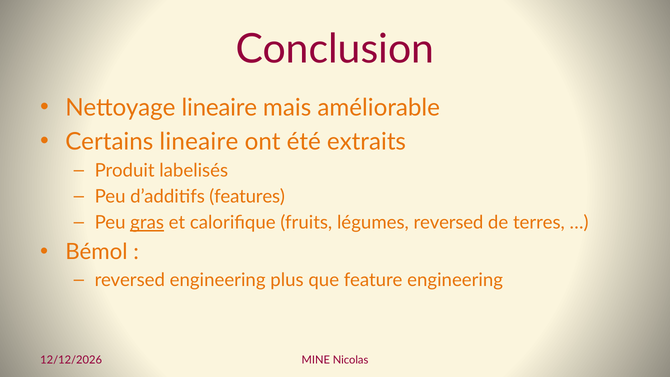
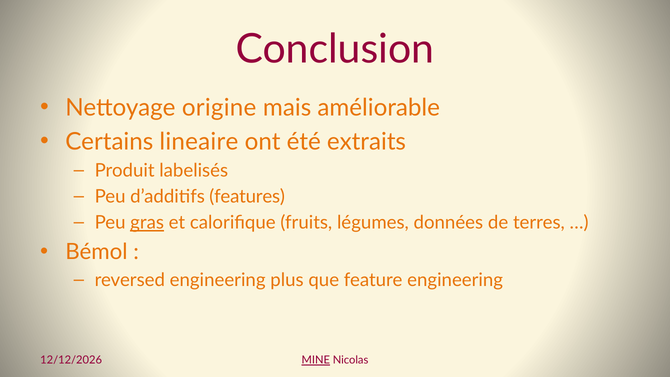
Nettoyage lineaire: lineaire -> origine
légumes reversed: reversed -> données
MINE underline: none -> present
